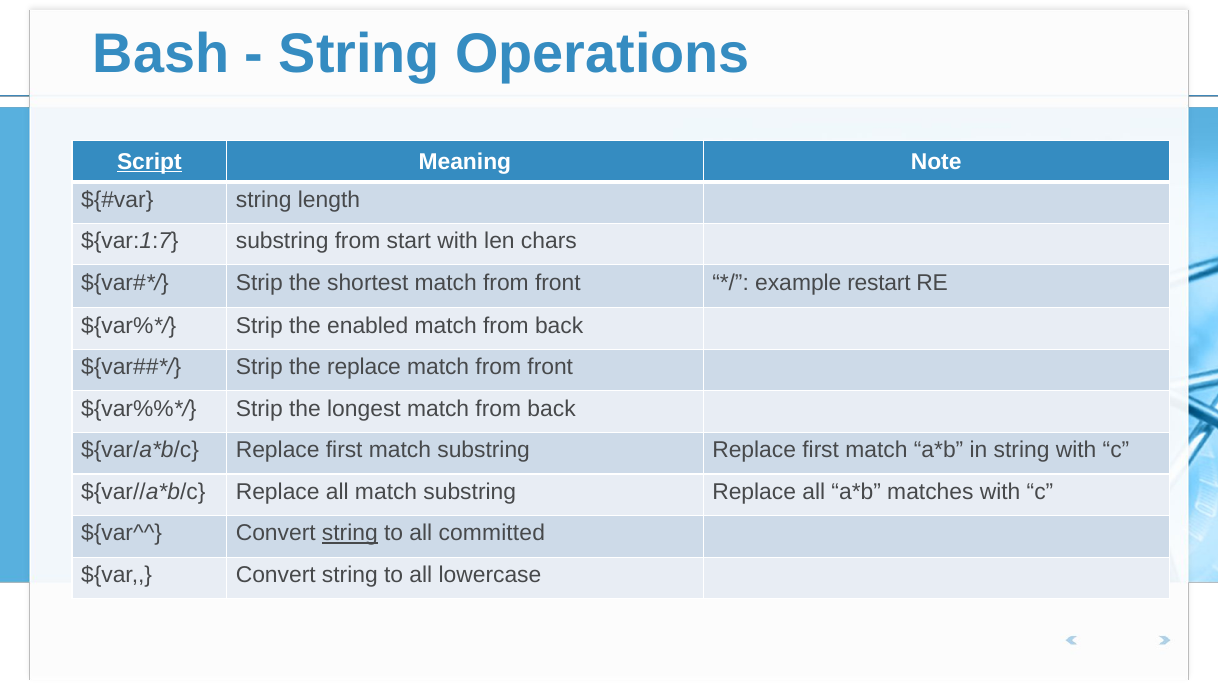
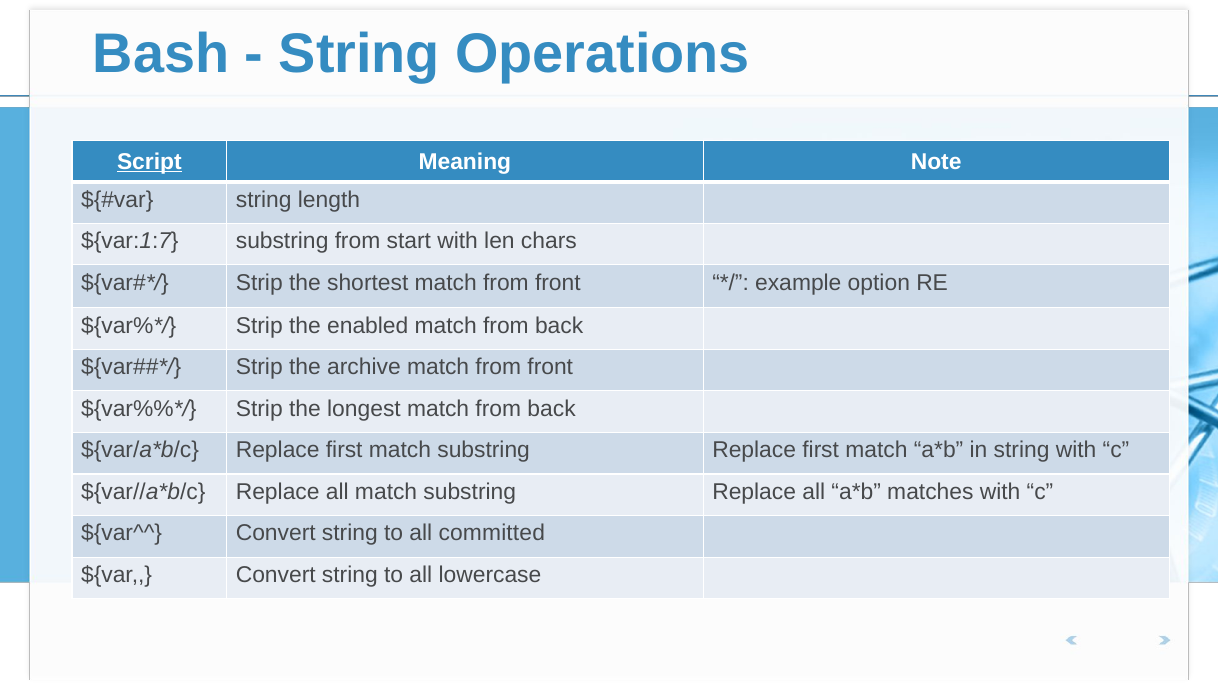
restart: restart -> option
the replace: replace -> archive
string at (350, 533) underline: present -> none
